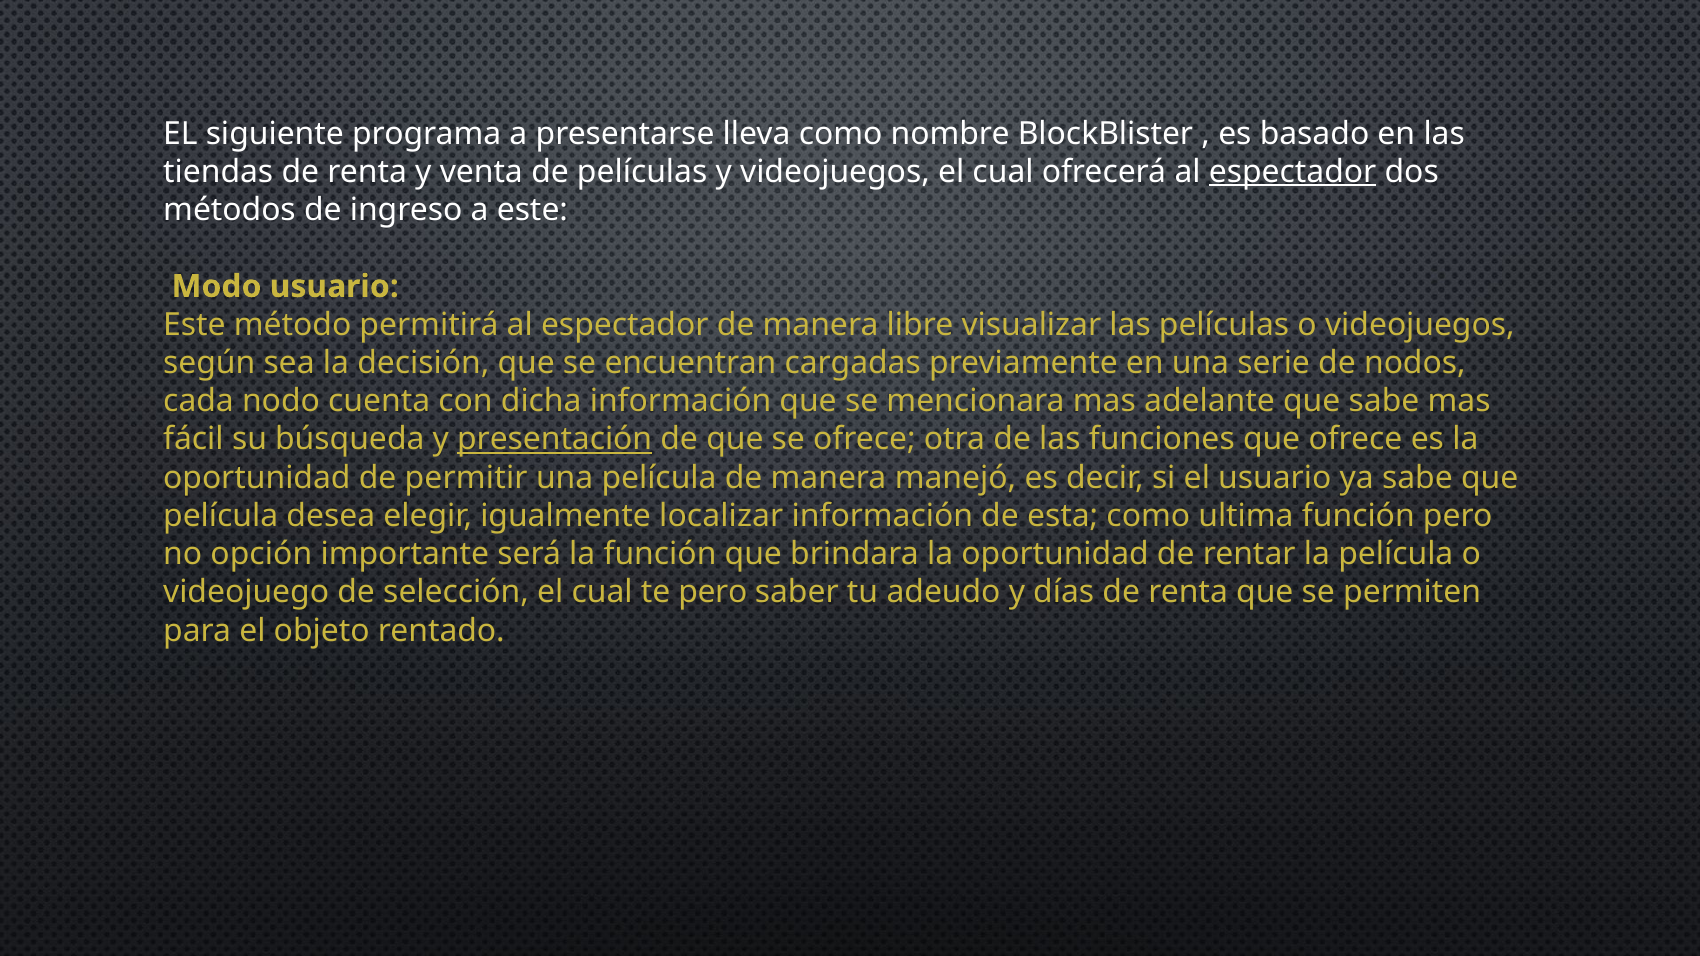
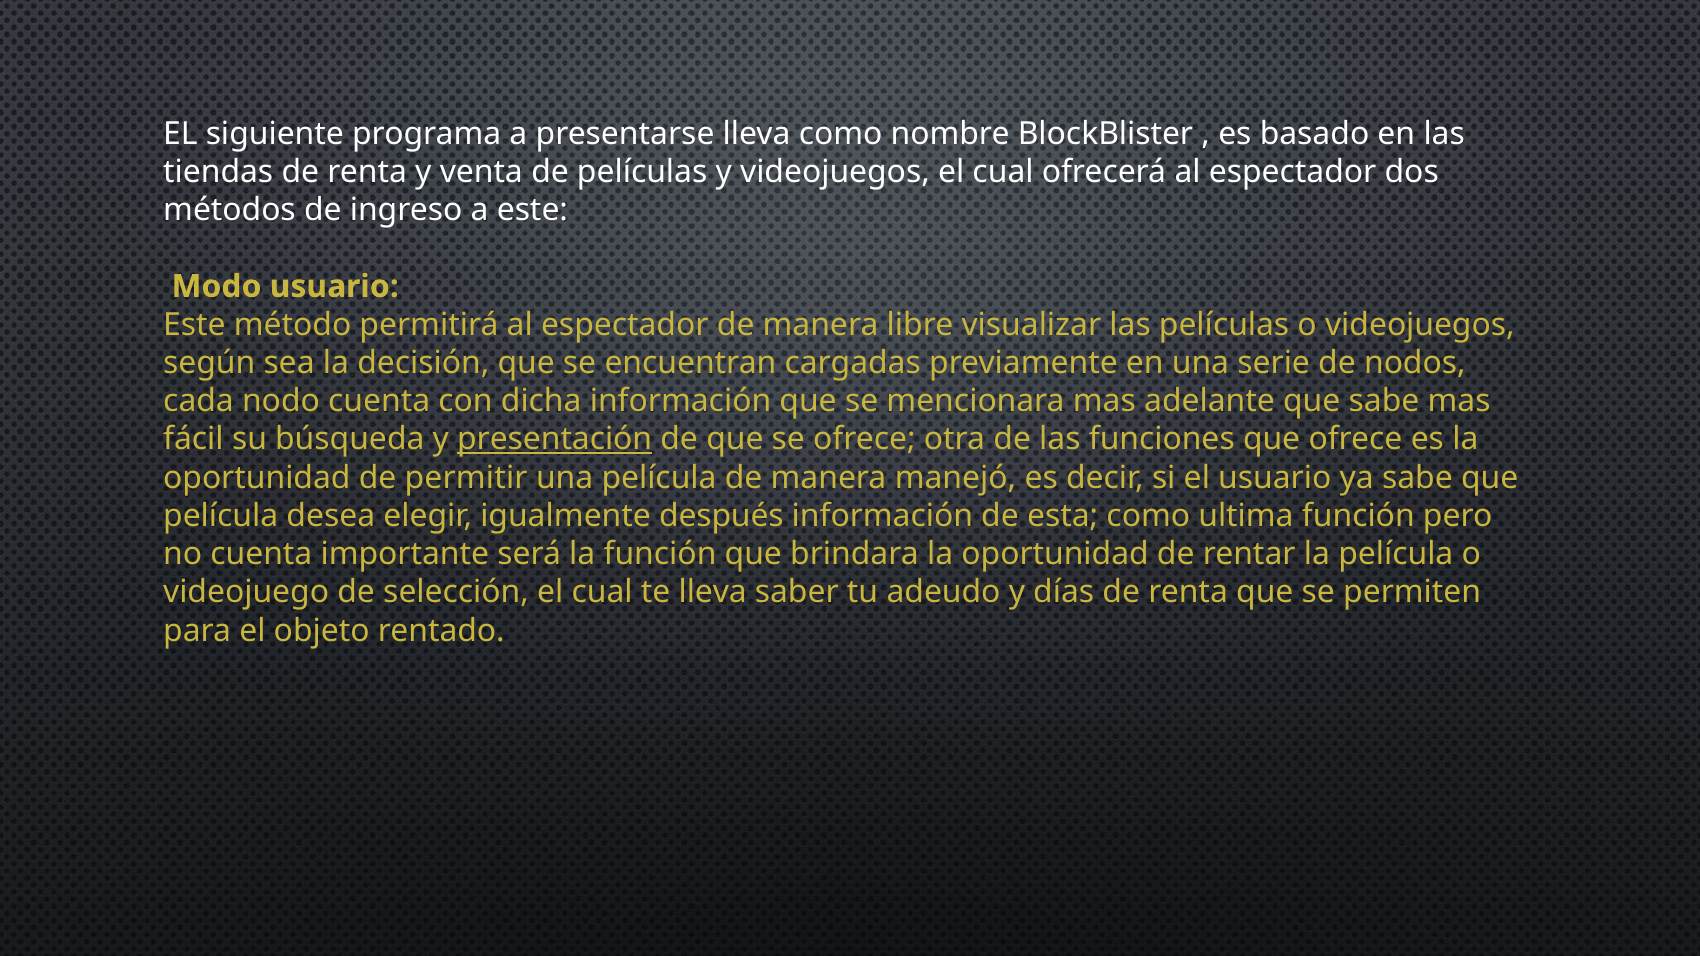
espectador at (1293, 172) underline: present -> none
localizar: localizar -> después
no opción: opción -> cuenta
te pero: pero -> lleva
